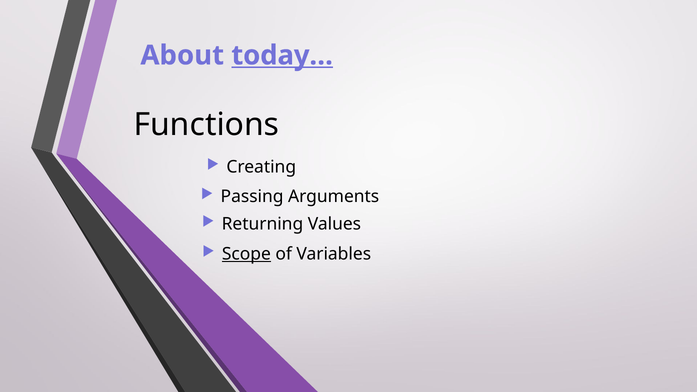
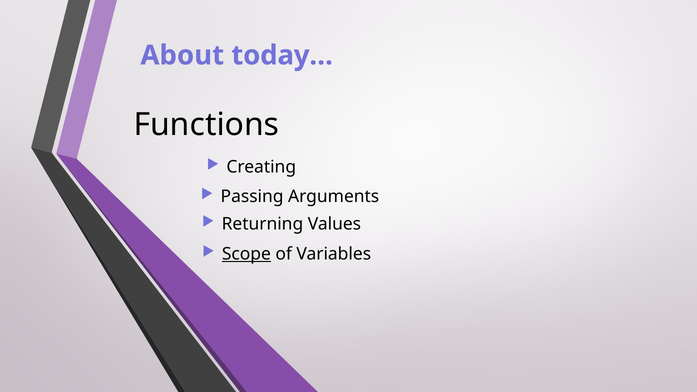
today… underline: present -> none
